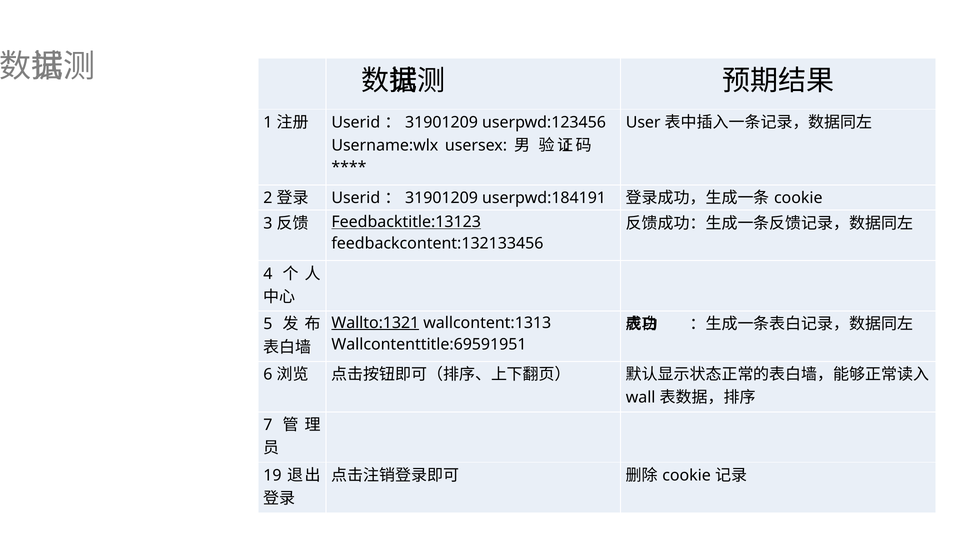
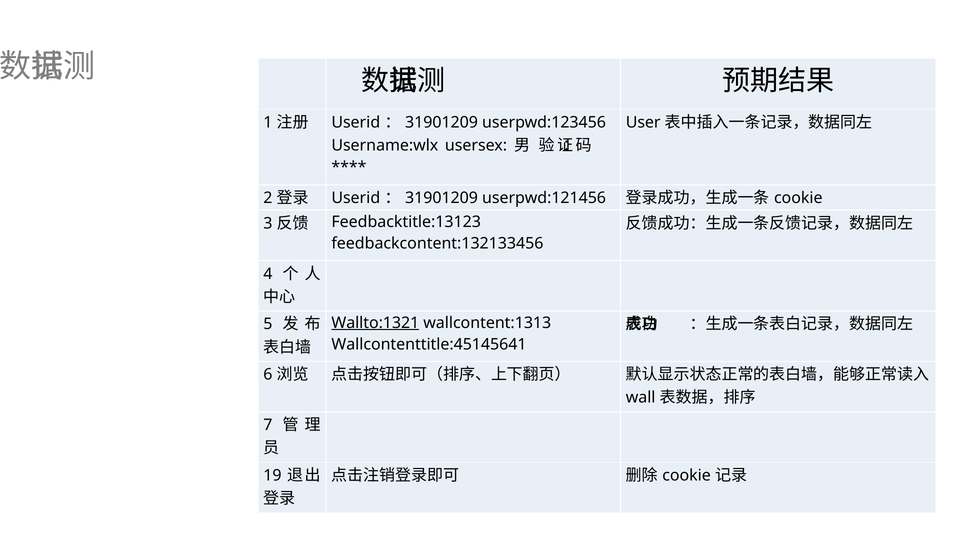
userpwd:184191: userpwd:184191 -> userpwd:121456
Feedbacktitle:13123 underline: present -> none
Wallcontenttitle:69591951: Wallcontenttitle:69591951 -> Wallcontenttitle:45145641
